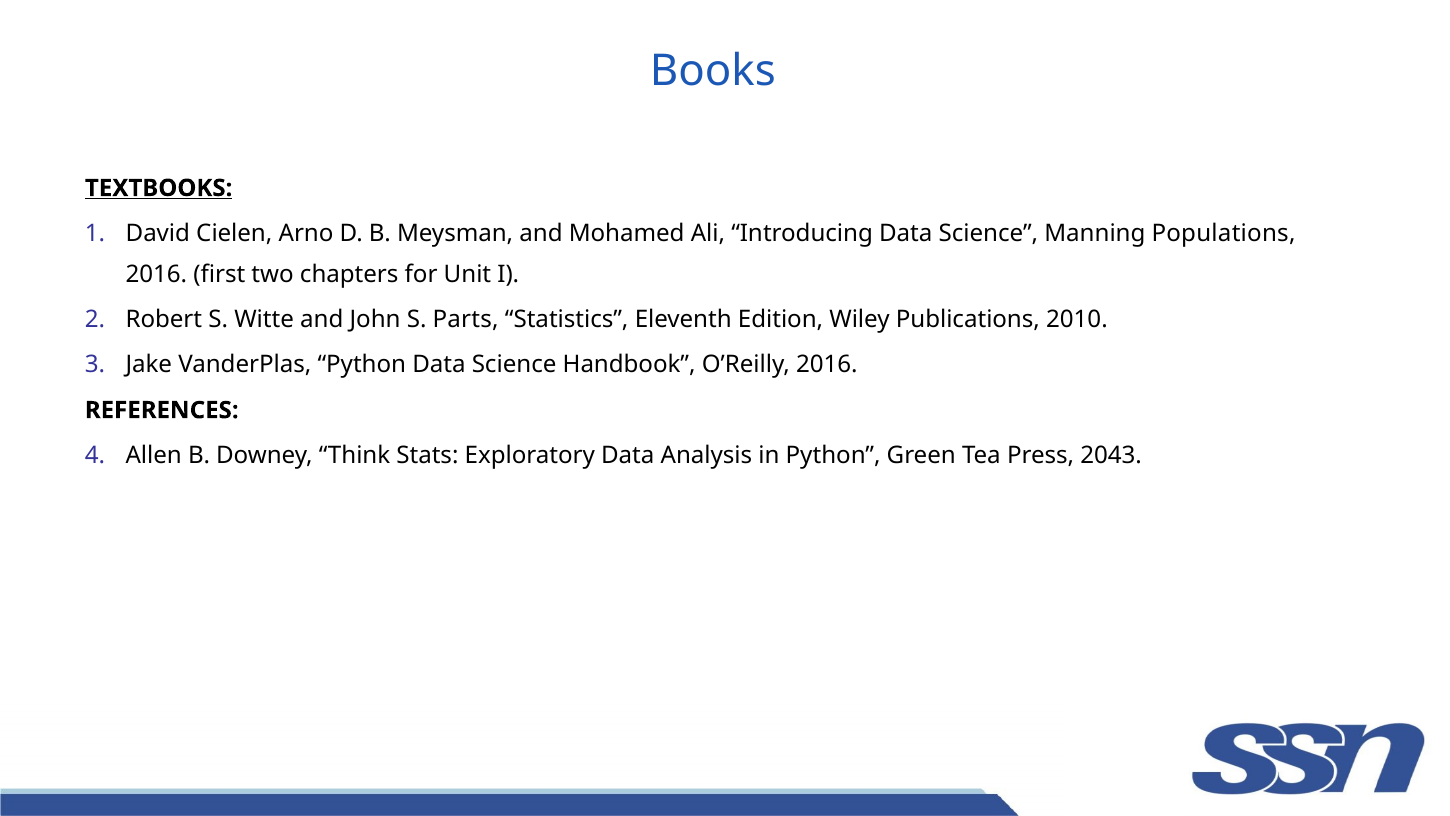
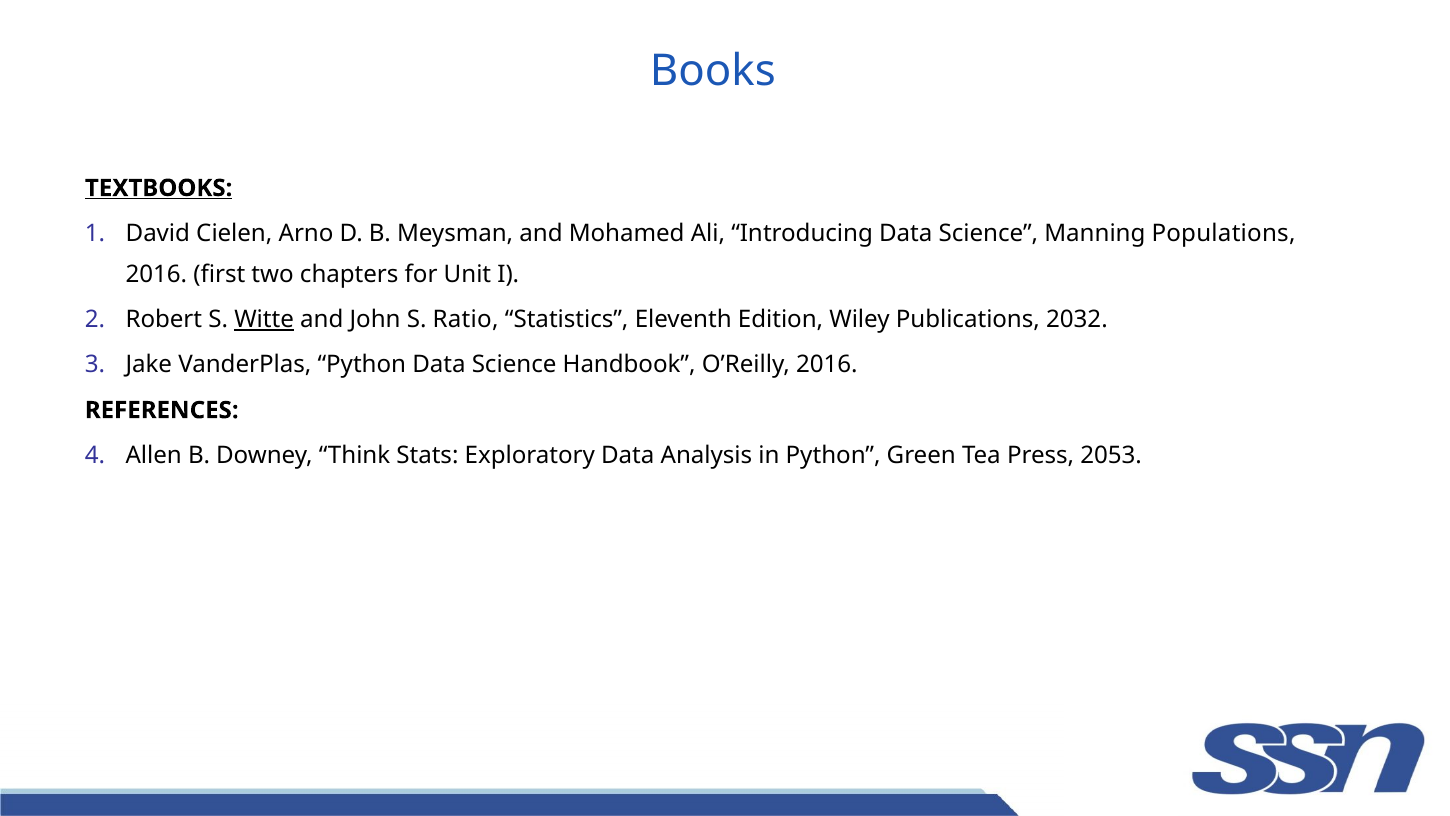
Witte underline: none -> present
Parts: Parts -> Ratio
2010: 2010 -> 2032
2043: 2043 -> 2053
